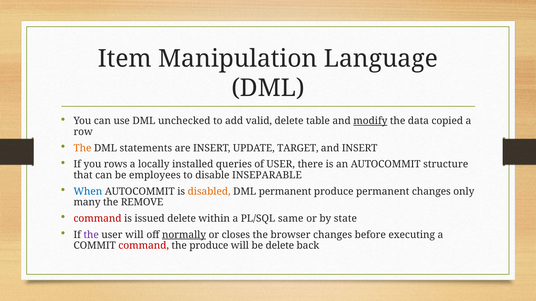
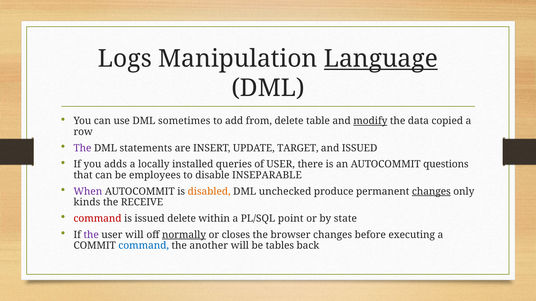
Item: Item -> Logs
Language underline: none -> present
unchecked: unchecked -> sometimes
valid: valid -> from
The at (82, 148) colour: orange -> purple
and INSERT: INSERT -> ISSUED
rows: rows -> adds
structure: structure -> questions
When colour: blue -> purple
DML permanent: permanent -> unchecked
changes at (431, 192) underline: none -> present
many: many -> kinds
REMOVE: REMOVE -> RECEIVE
same: same -> point
command at (144, 246) colour: red -> blue
the produce: produce -> another
be delete: delete -> tables
